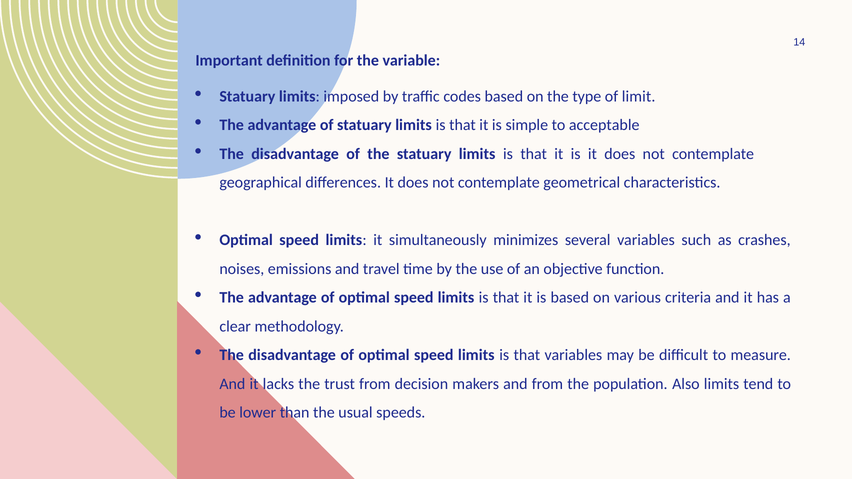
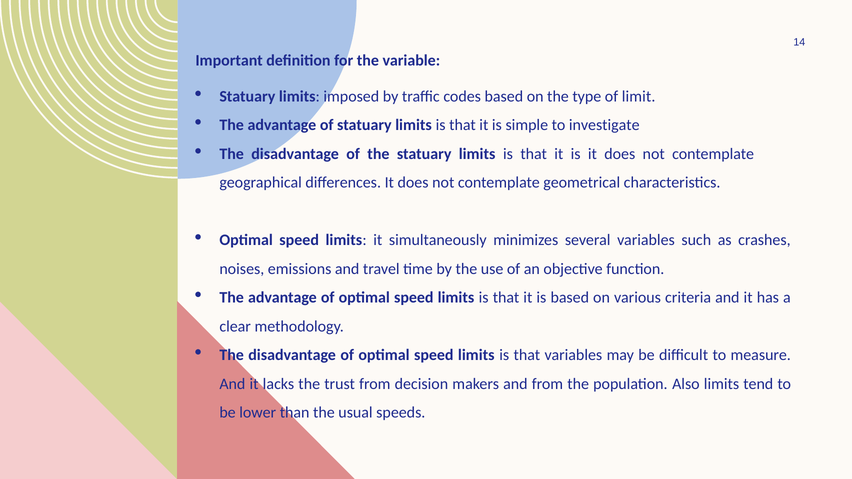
acceptable: acceptable -> investigate
